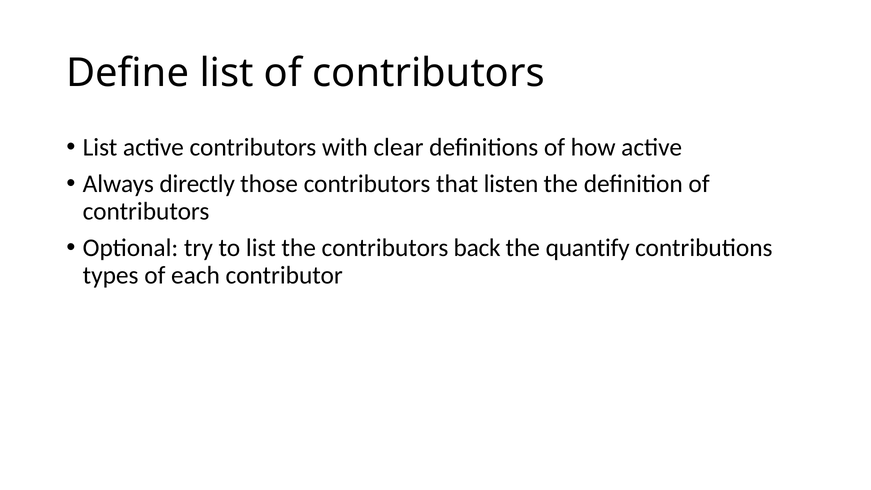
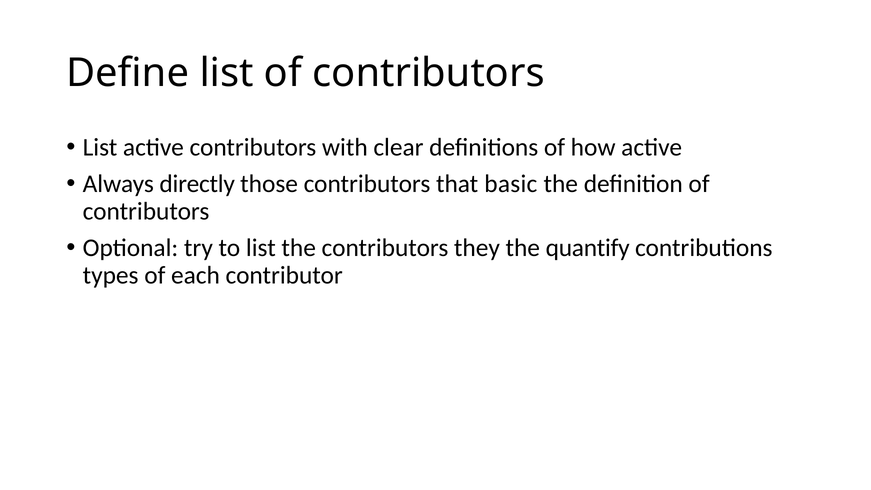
listen: listen -> basic
back: back -> they
